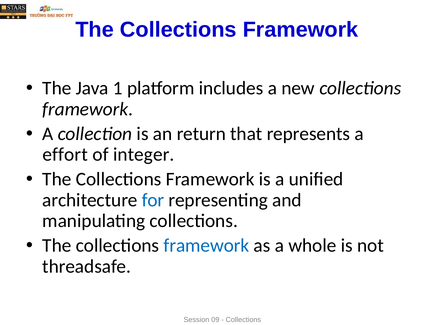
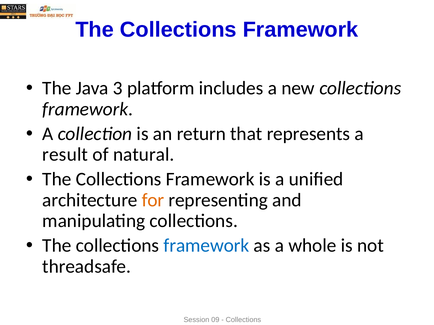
1: 1 -> 3
effort: effort -> result
integer: integer -> natural
for colour: blue -> orange
